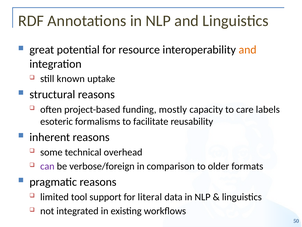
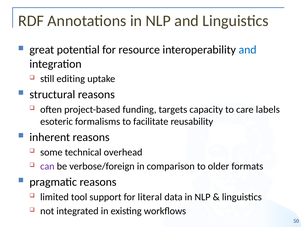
and at (248, 50) colour: orange -> blue
known: known -> editing
mostly: mostly -> targets
